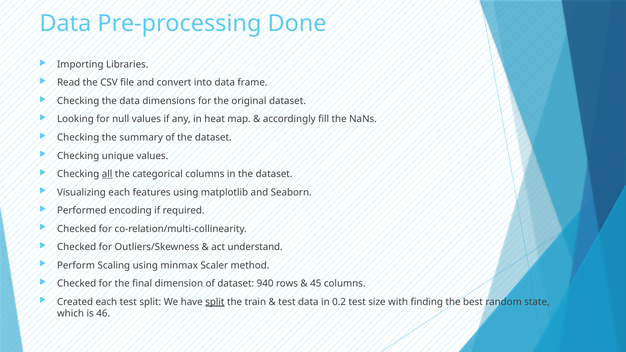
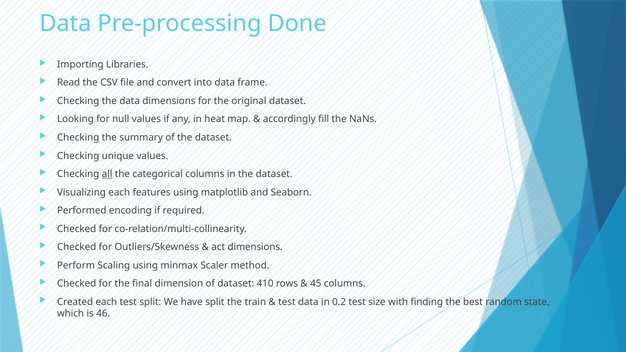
act understand: understand -> dimensions
940: 940 -> 410
split at (215, 302) underline: present -> none
